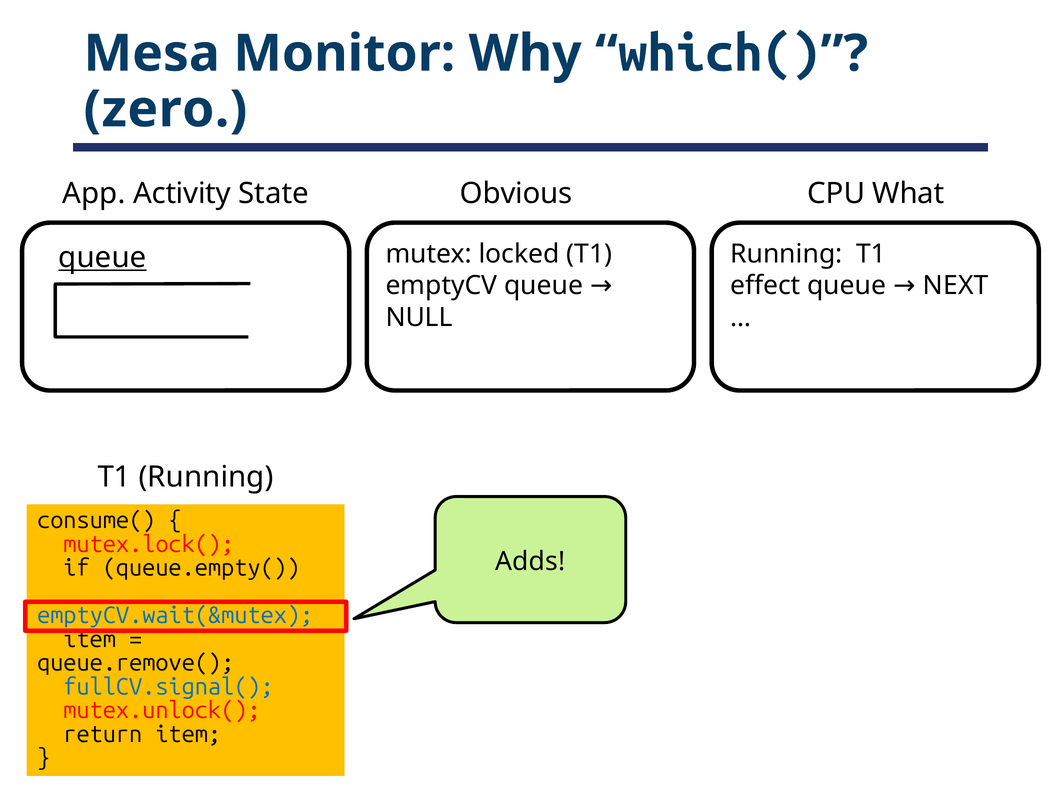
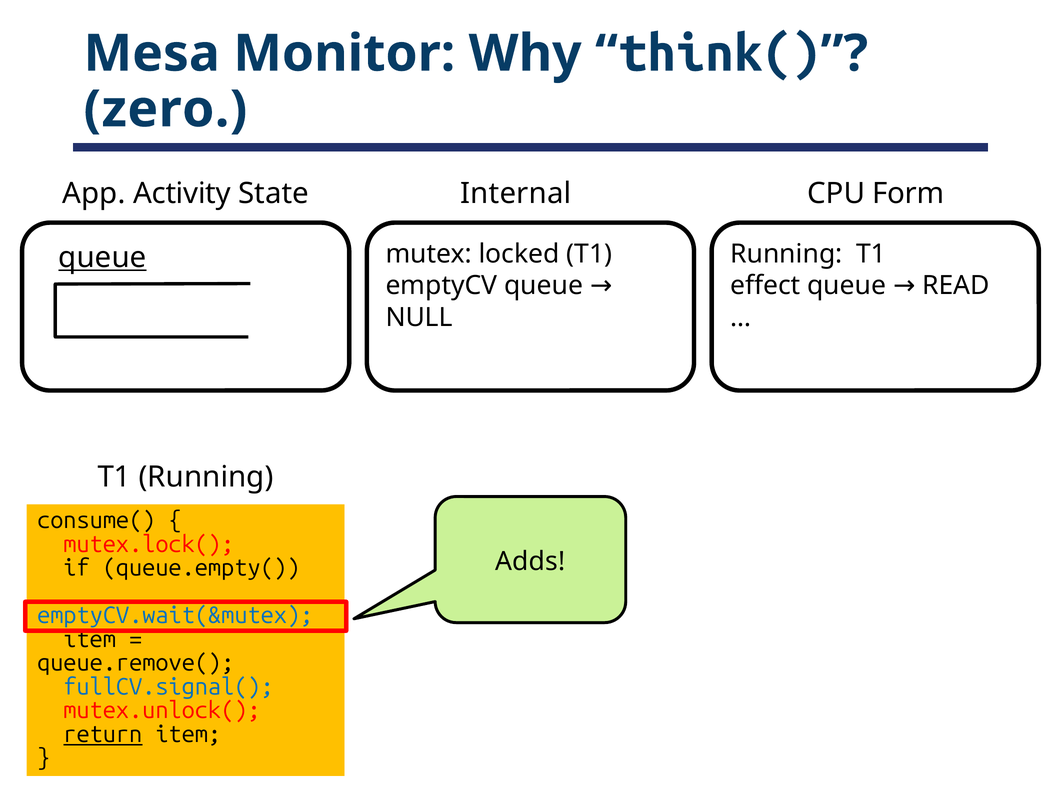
which(: which( -> think(
Obvious: Obvious -> Internal
What: What -> Form
NEXT: NEXT -> READ
return underline: none -> present
